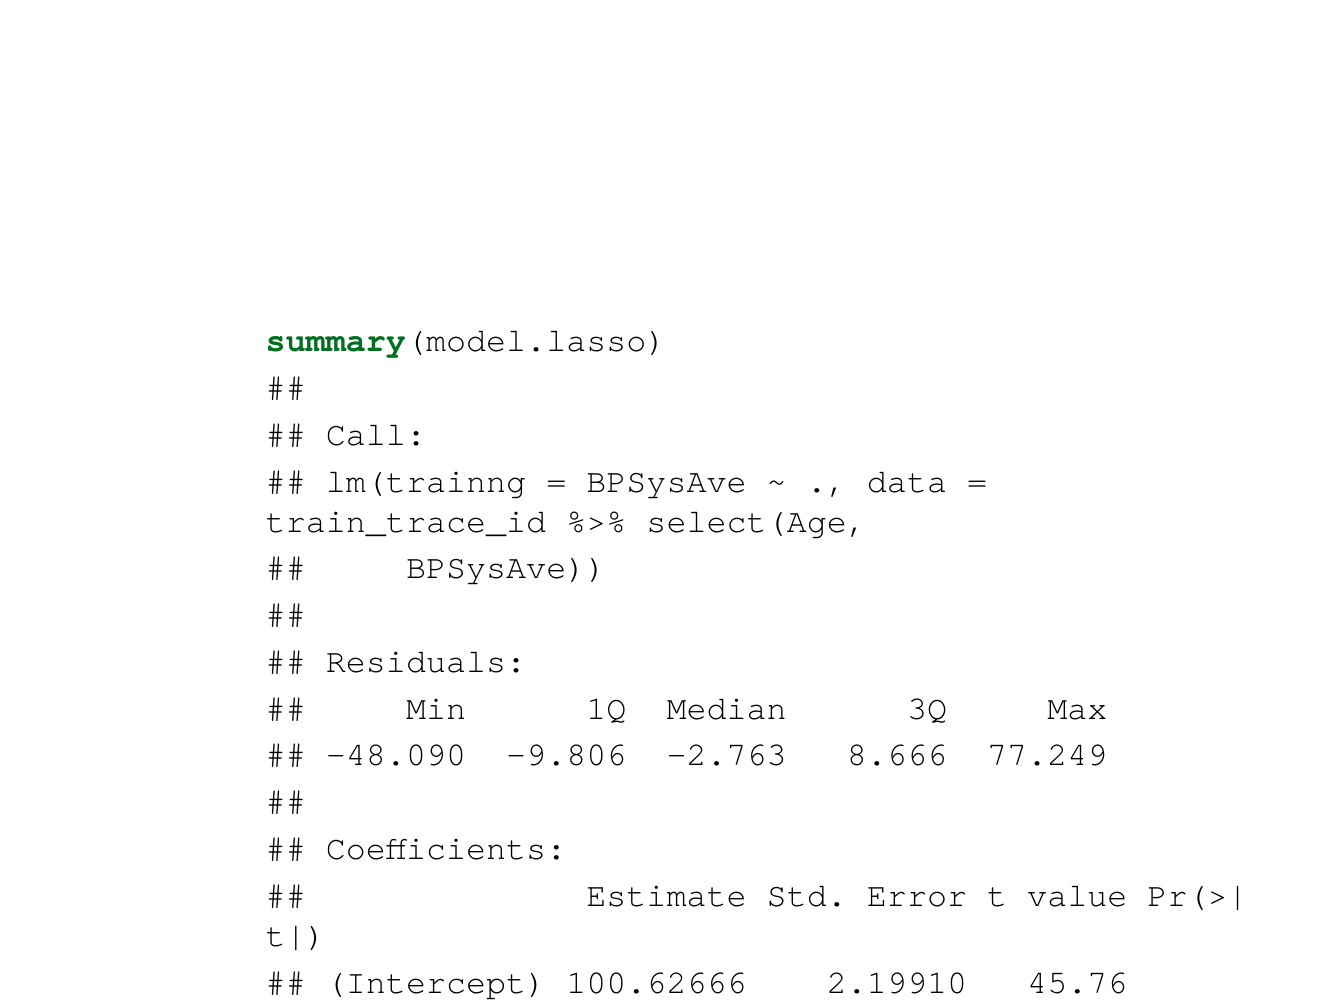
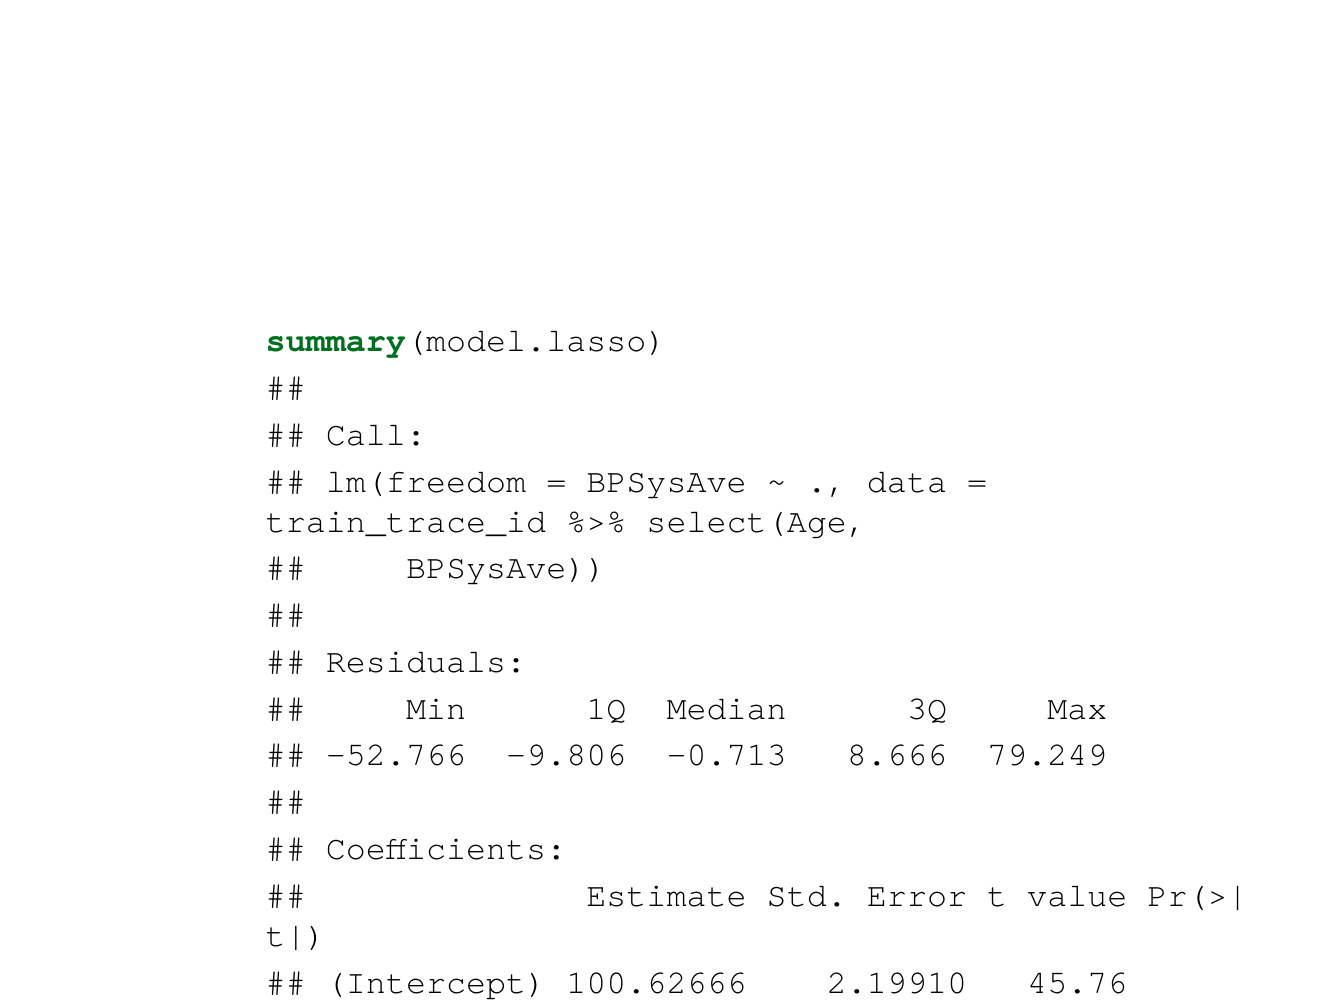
lm(trainng: lm(trainng -> lm(freedom
-48.090: -48.090 -> -52.766
-2.763: -2.763 -> -0.713
77.249: 77.249 -> 79.249
